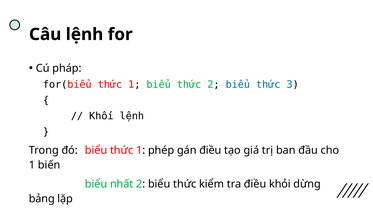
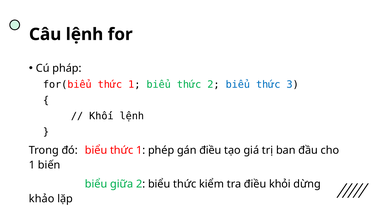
nhất: nhất -> giữa
bảng: bảng -> khảo
